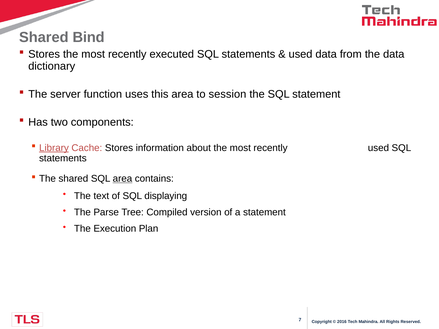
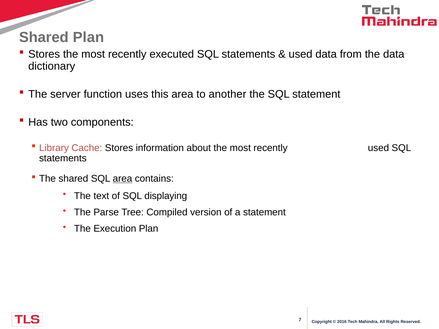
Shared Bind: Bind -> Plan
session: session -> another
Library underline: present -> none
